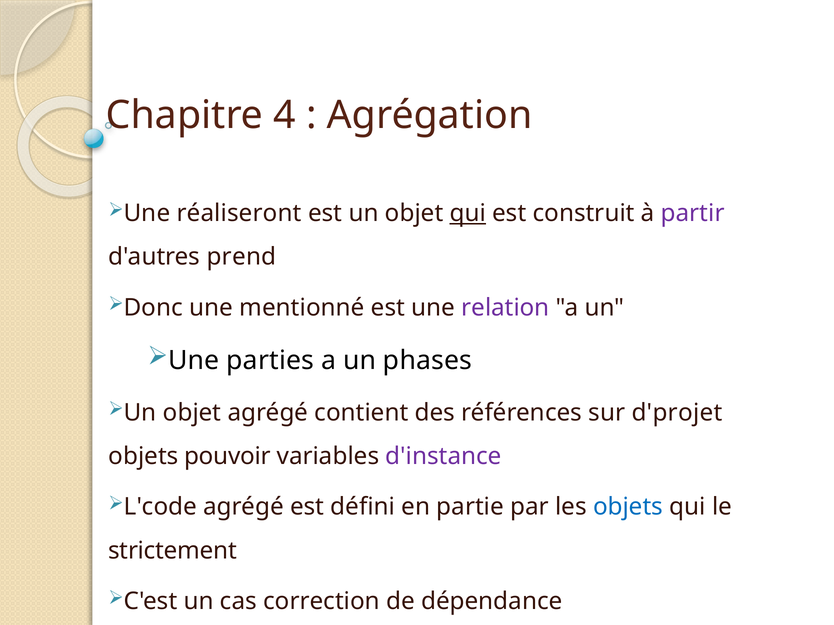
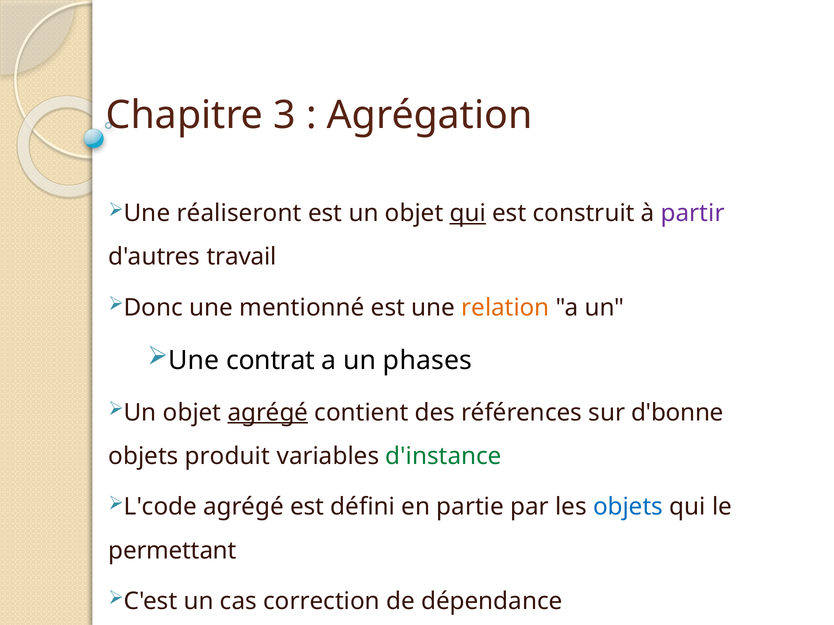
4: 4 -> 3
prend: prend -> travail
relation colour: purple -> orange
parties: parties -> contrat
agrégé at (268, 413) underline: none -> present
d'projet: d'projet -> d'bonne
pouvoir: pouvoir -> produit
d'instance colour: purple -> green
strictement: strictement -> permettant
